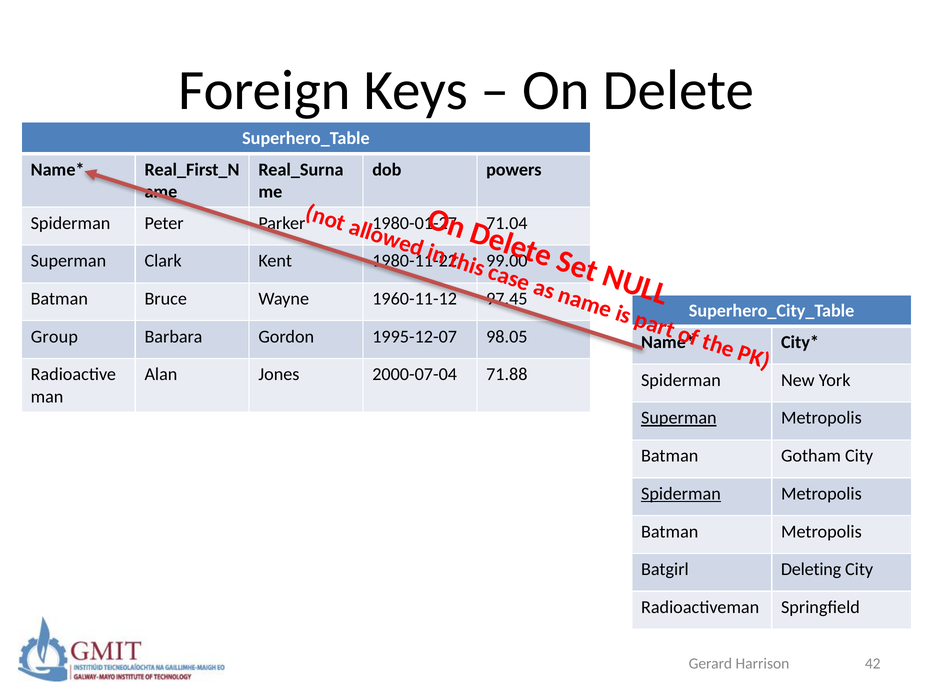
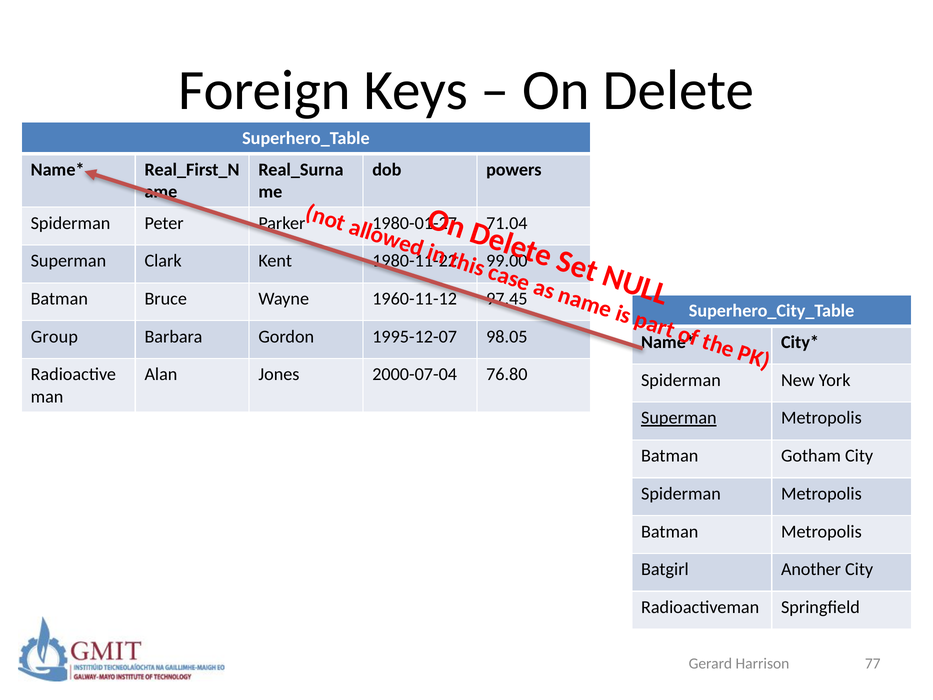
71.88: 71.88 -> 76.80
Spiderman at (681, 493) underline: present -> none
Deleting: Deleting -> Another
42: 42 -> 77
